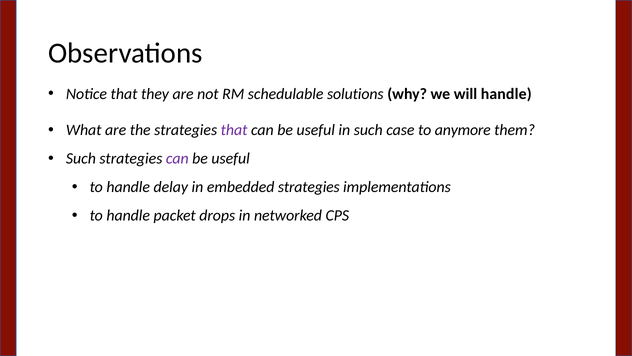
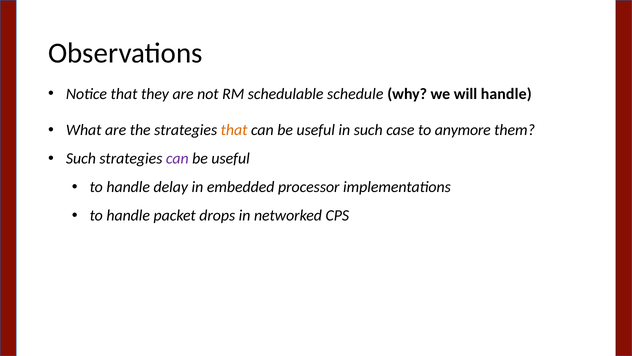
solutions: solutions -> schedule
that at (234, 130) colour: purple -> orange
embedded strategies: strategies -> processor
